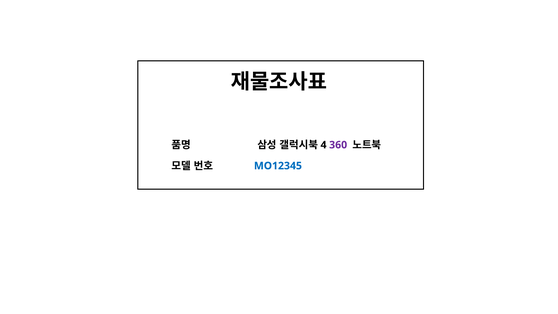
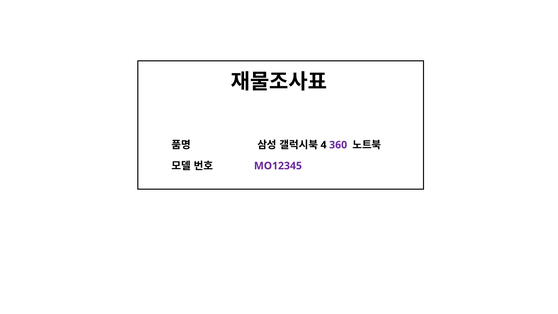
MO12345 colour: blue -> purple
